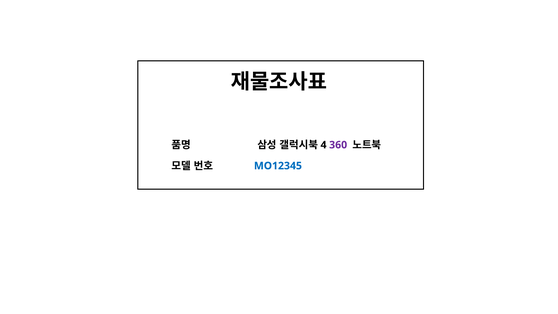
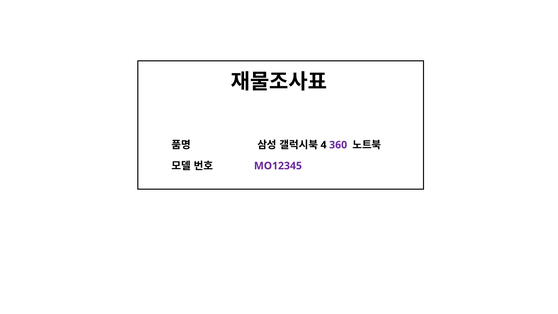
MO12345 colour: blue -> purple
